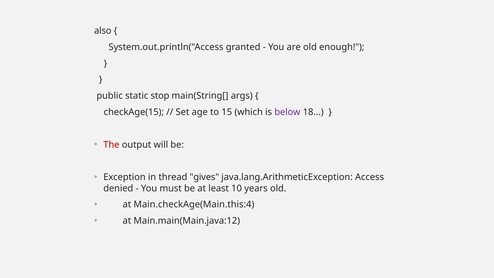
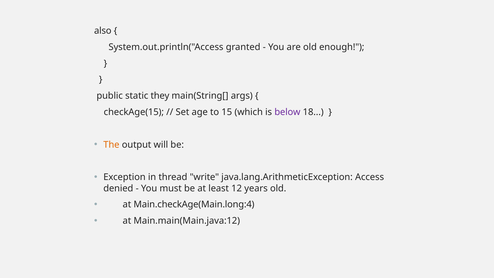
stop: stop -> they
The colour: red -> orange
gives: gives -> write
10: 10 -> 12
Main.checkAge(Main.this:4: Main.checkAge(Main.this:4 -> Main.checkAge(Main.long:4
